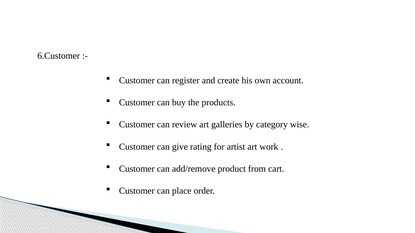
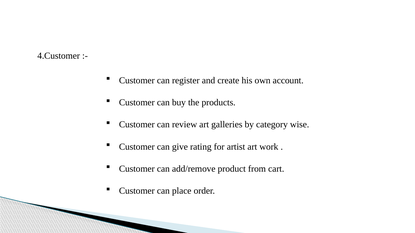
6.Customer: 6.Customer -> 4.Customer
